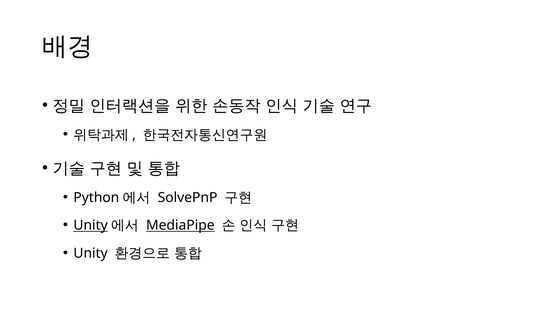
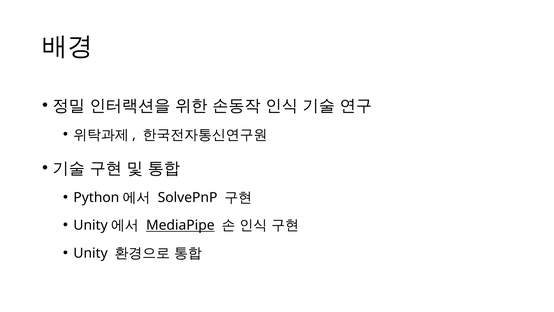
Unity at (91, 225) underline: present -> none
